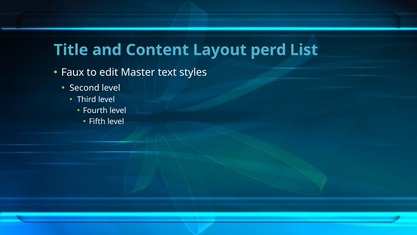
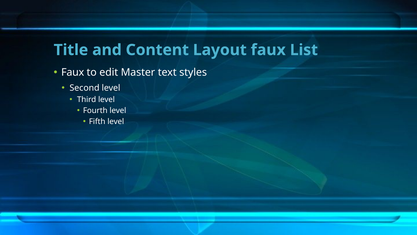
Layout perd: perd -> faux
